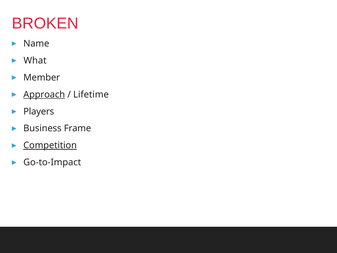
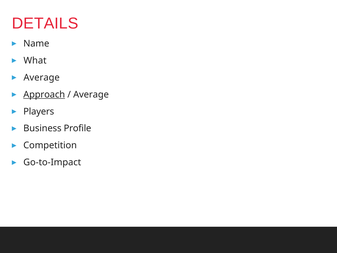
BROKEN: BROKEN -> DETAILS
Member at (42, 77): Member -> Average
Lifetime at (91, 94): Lifetime -> Average
Frame: Frame -> Profile
Competition underline: present -> none
